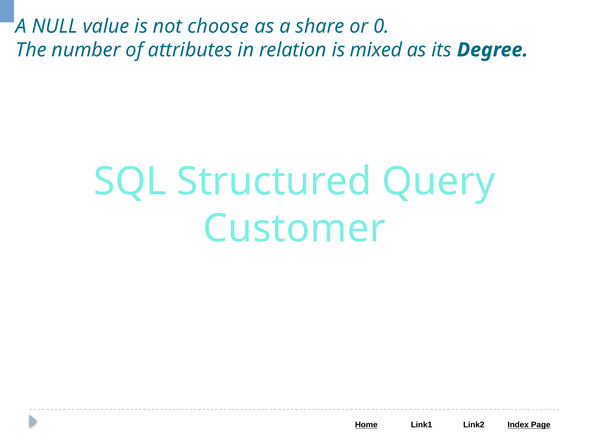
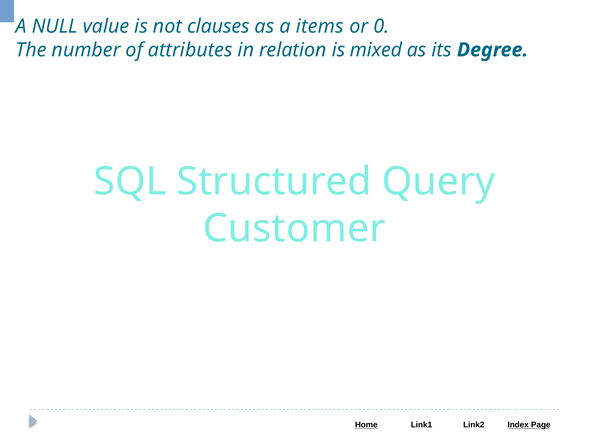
choose: choose -> clauses
share: share -> items
